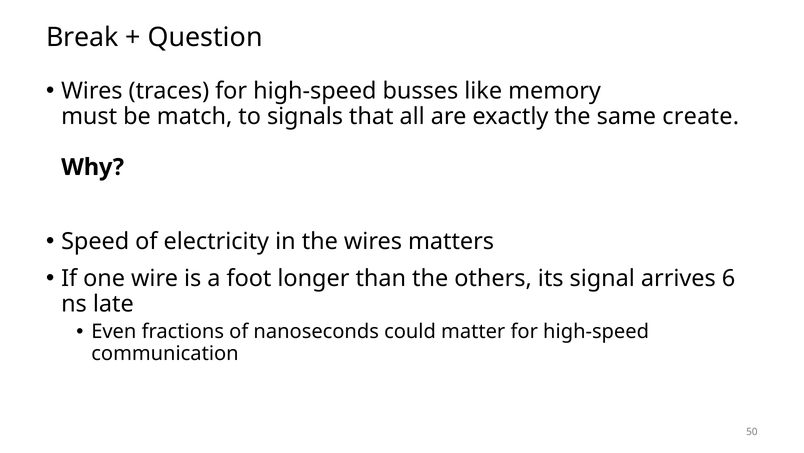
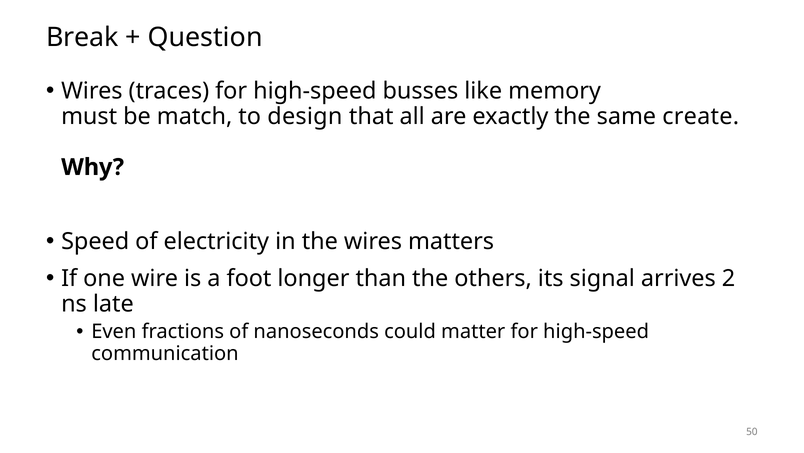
signals: signals -> design
6: 6 -> 2
